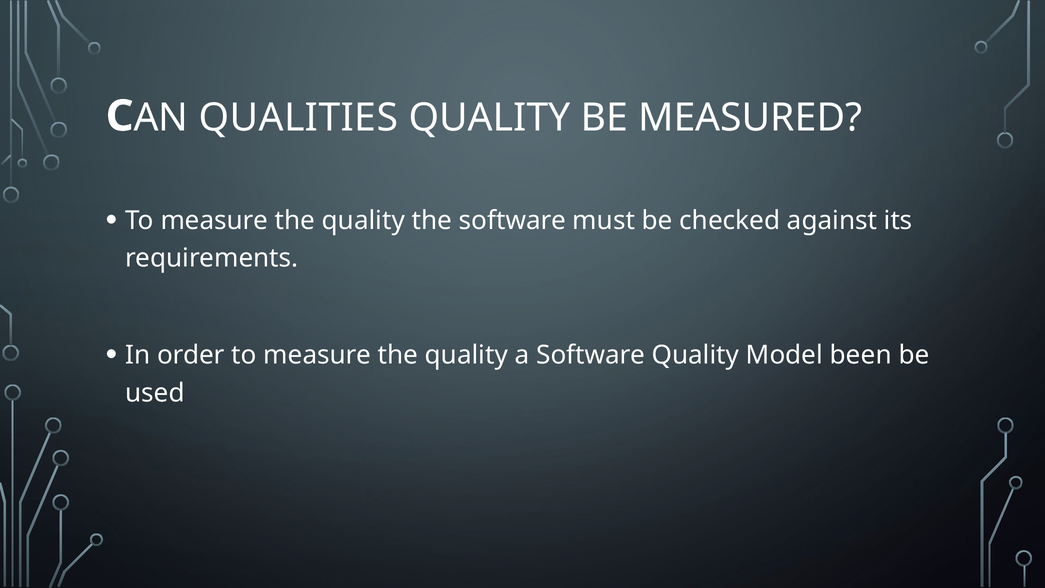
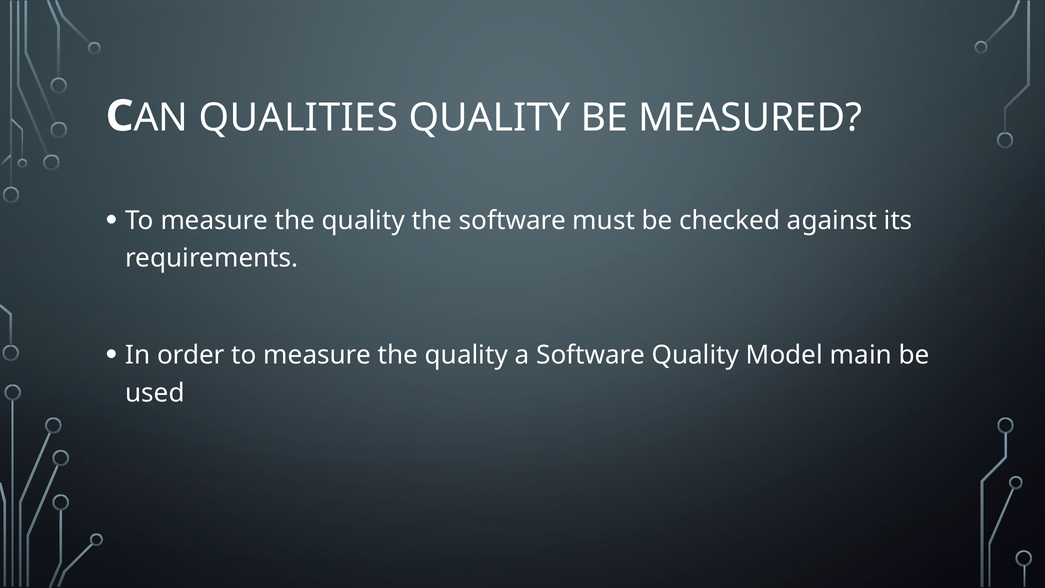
been: been -> main
